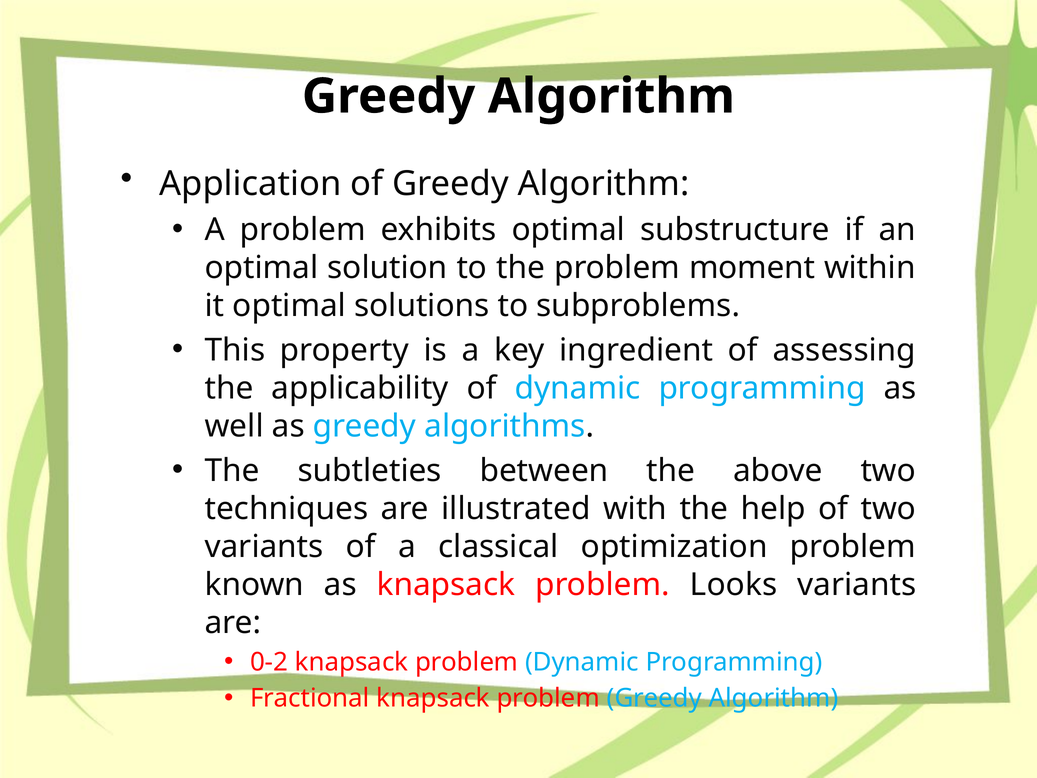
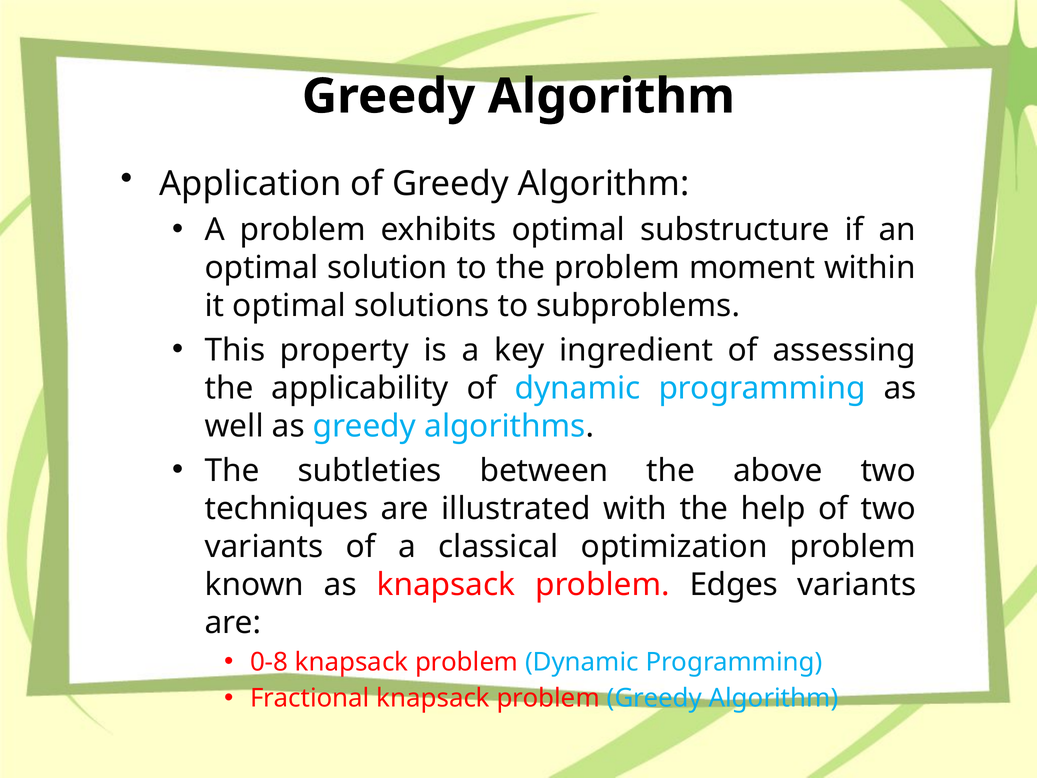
Looks: Looks -> Edges
0-2: 0-2 -> 0-8
